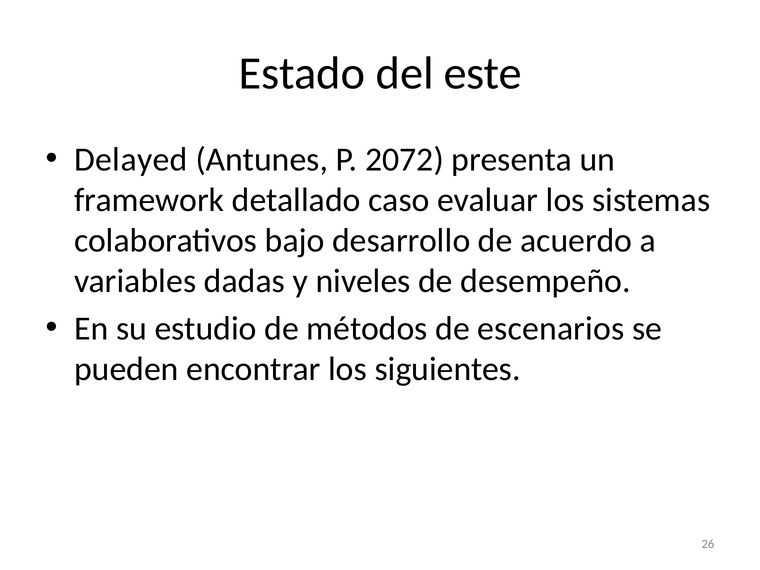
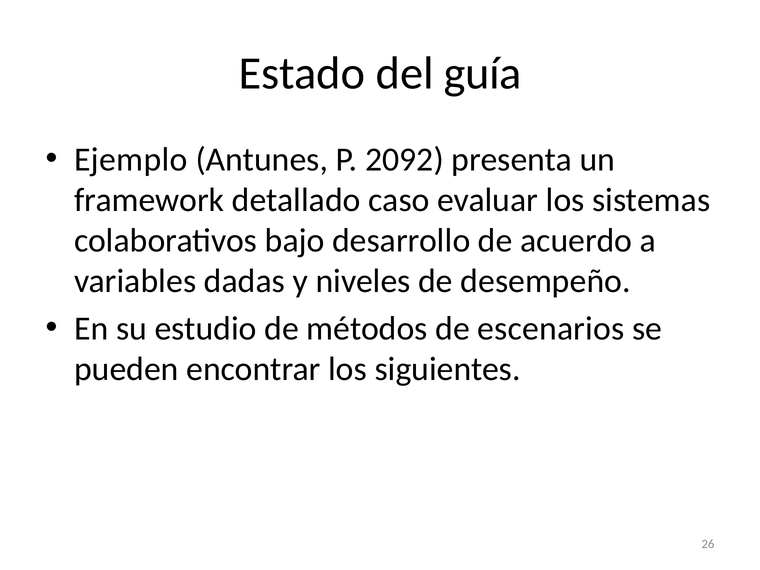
este: este -> guía
Delayed: Delayed -> Ejemplo
2072: 2072 -> 2092
